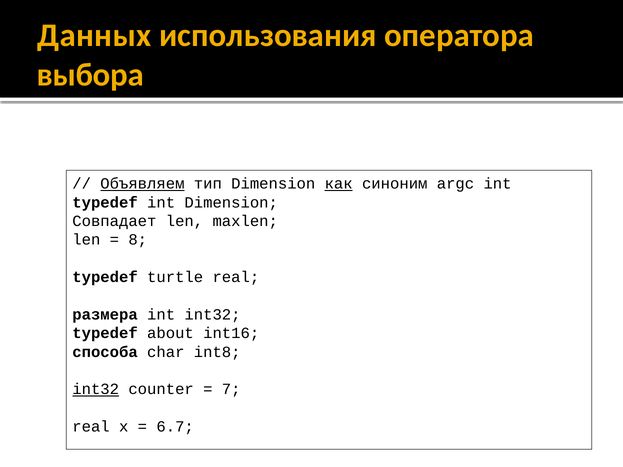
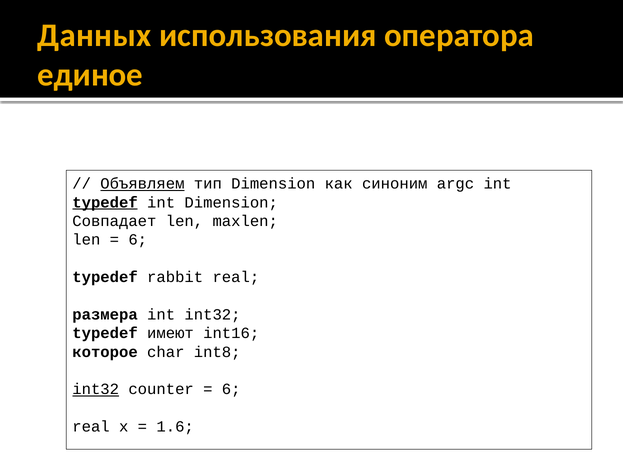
выбора: выбора -> единое
как underline: present -> none
typedef at (105, 203) underline: none -> present
8 at (138, 240): 8 -> 6
turtle: turtle -> rabbit
about: about -> имеют
способа: способа -> которое
7 at (231, 389): 7 -> 6
6.7: 6.7 -> 1.6
